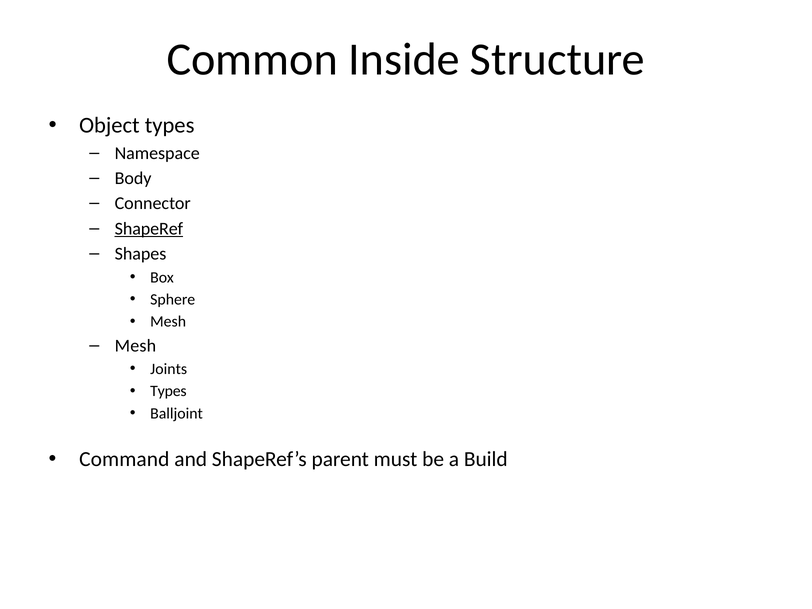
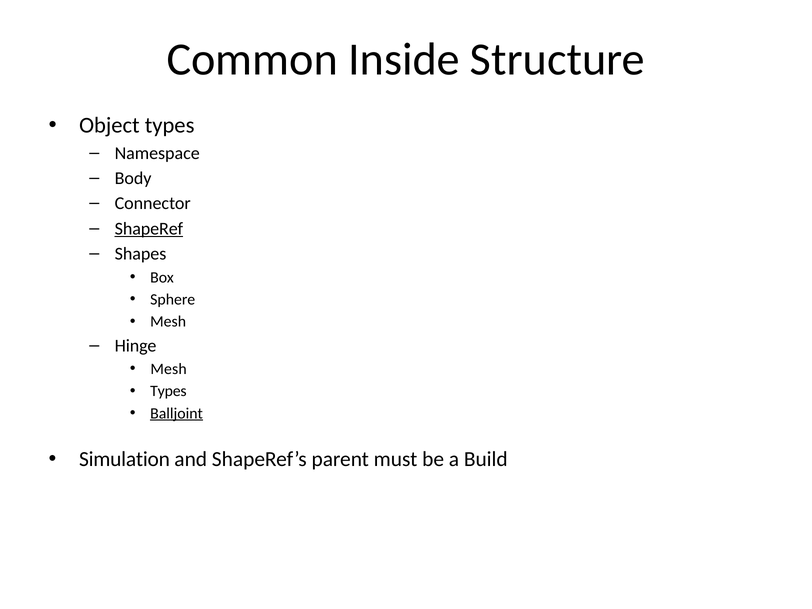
Mesh at (135, 346): Mesh -> Hinge
Joints at (169, 369): Joints -> Mesh
Balljoint underline: none -> present
Command: Command -> Simulation
